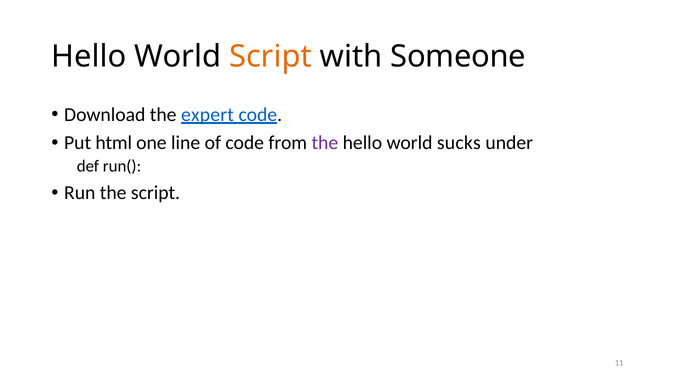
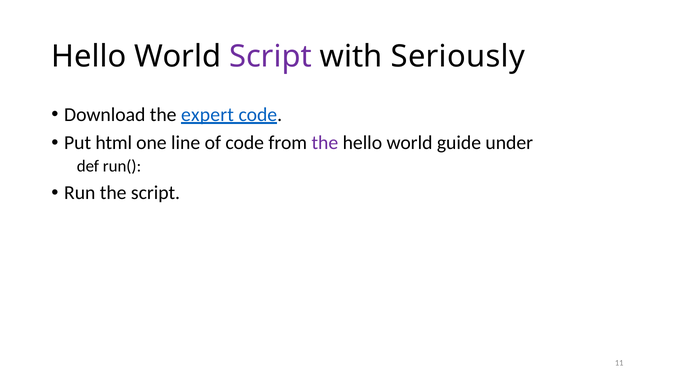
Script at (271, 57) colour: orange -> purple
Someone: Someone -> Seriously
sucks: sucks -> guide
